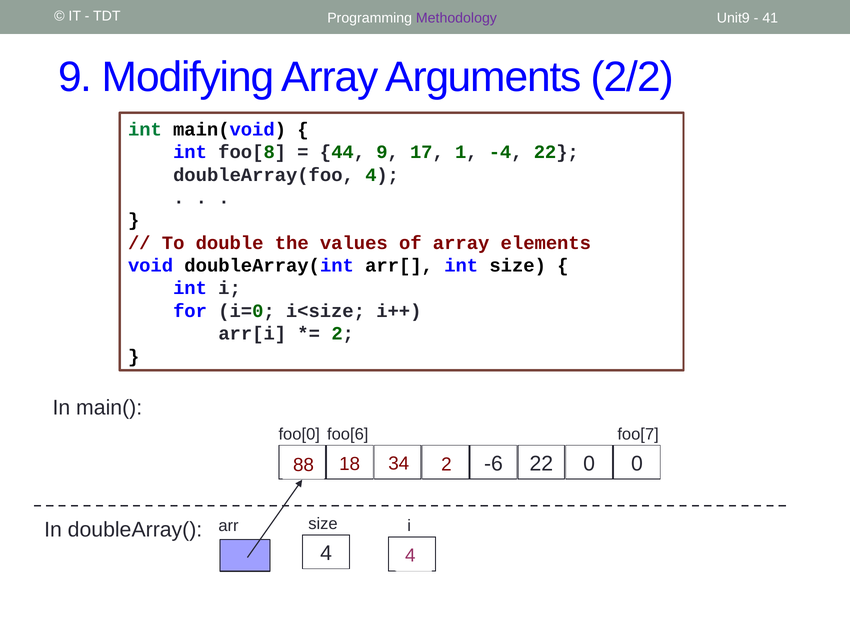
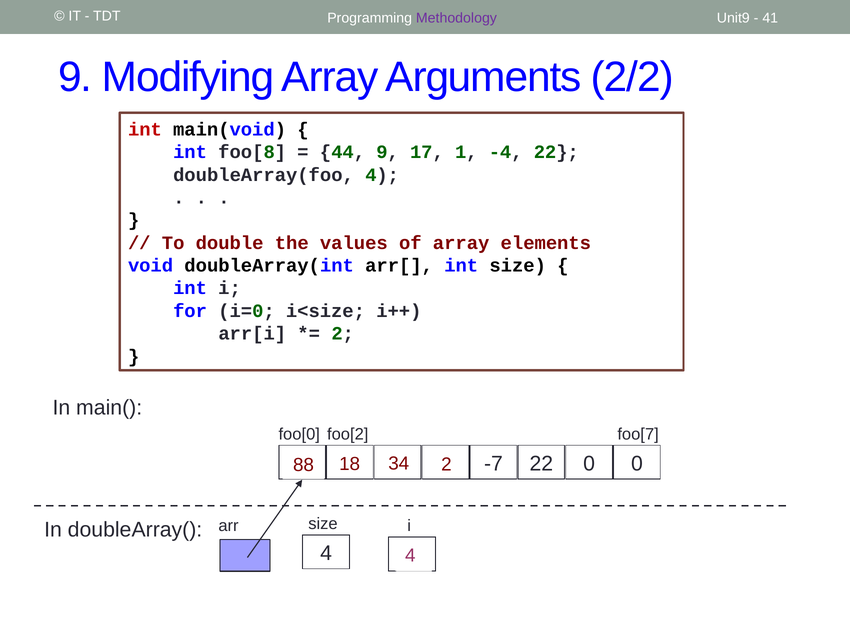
int at (145, 129) colour: green -> red
foo[6: foo[6 -> foo[2
-6: -6 -> -7
